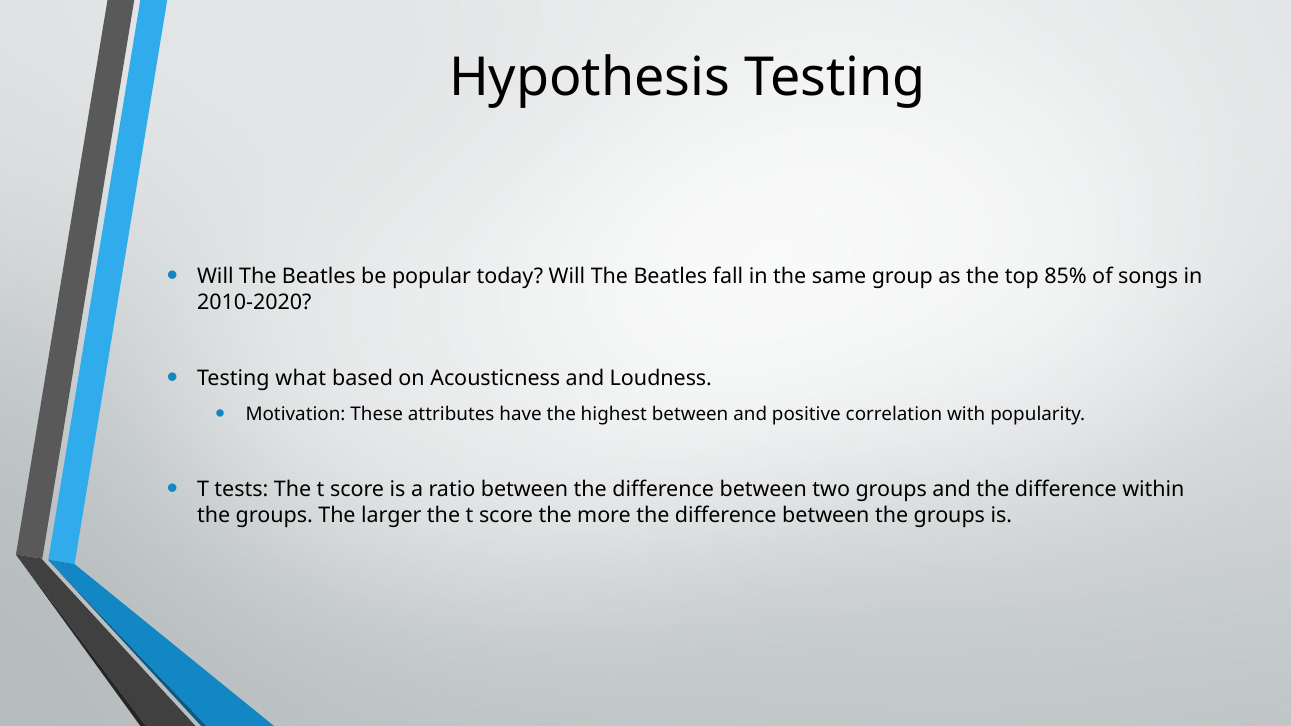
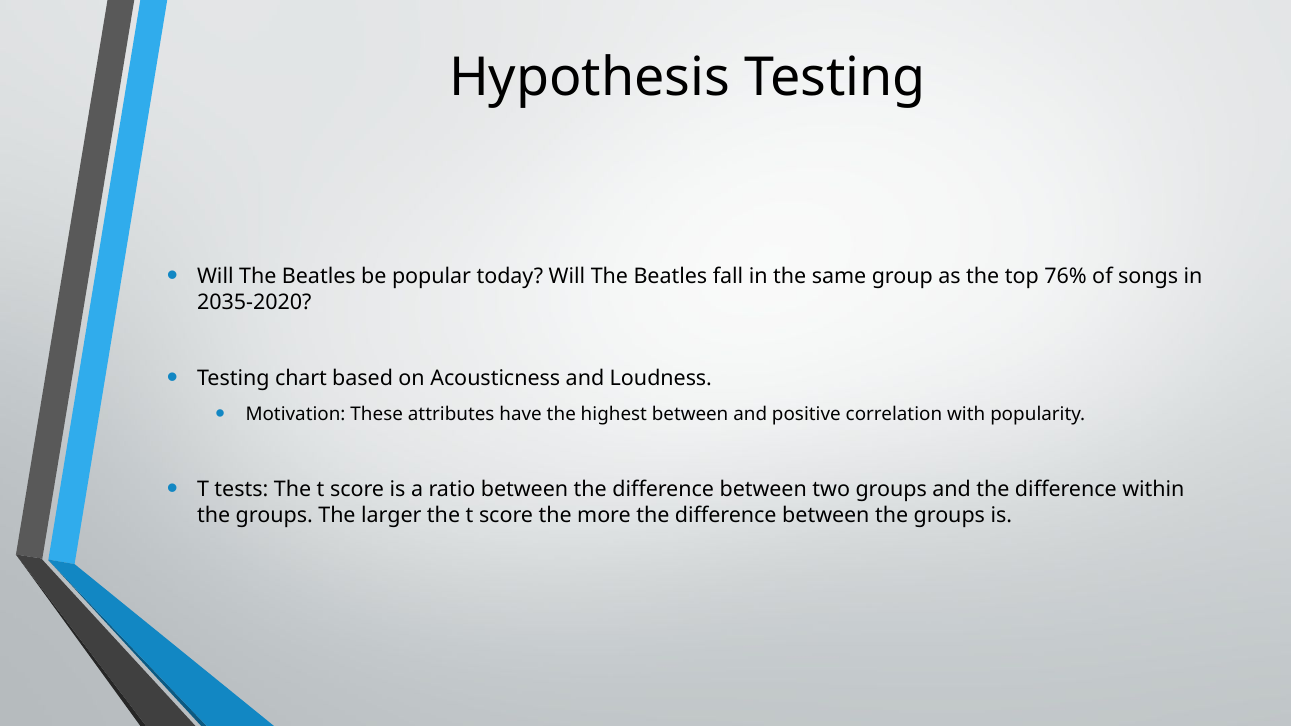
85%: 85% -> 76%
2010-2020: 2010-2020 -> 2035-2020
what: what -> chart
